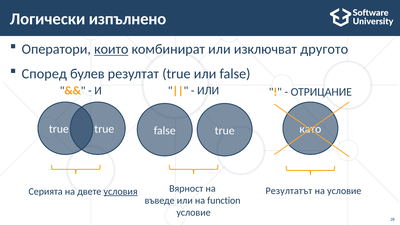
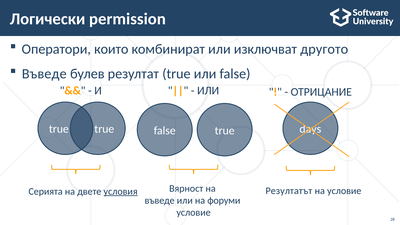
изпълнено: изпълнено -> permission
които underline: present -> none
Според at (44, 74): Според -> Въведе
като: като -> days
function: function -> форуми
